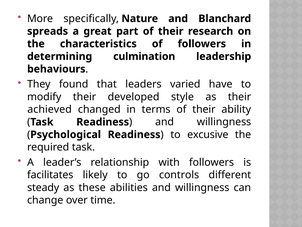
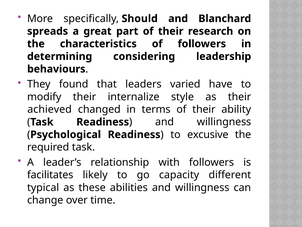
Nature: Nature -> Should
culmination: culmination -> considering
developed: developed -> internalize
controls: controls -> capacity
steady: steady -> typical
